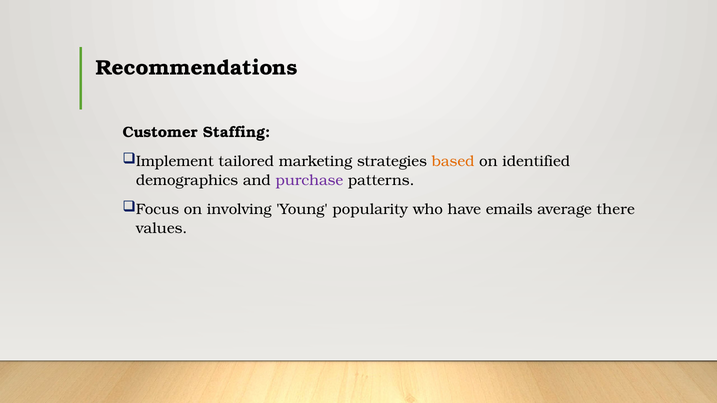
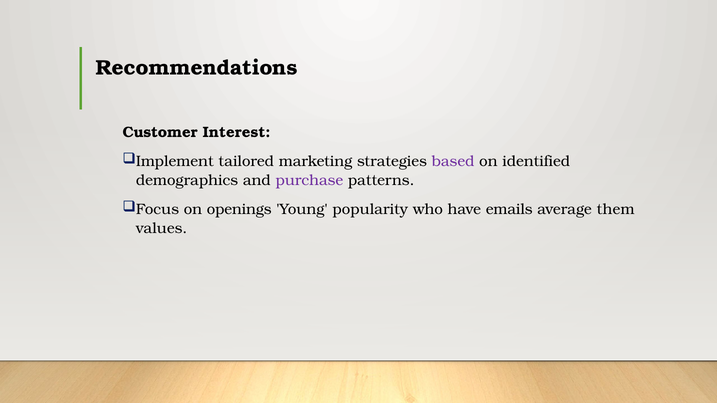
Staffing: Staffing -> Interest
based colour: orange -> purple
involving: involving -> openings
there: there -> them
